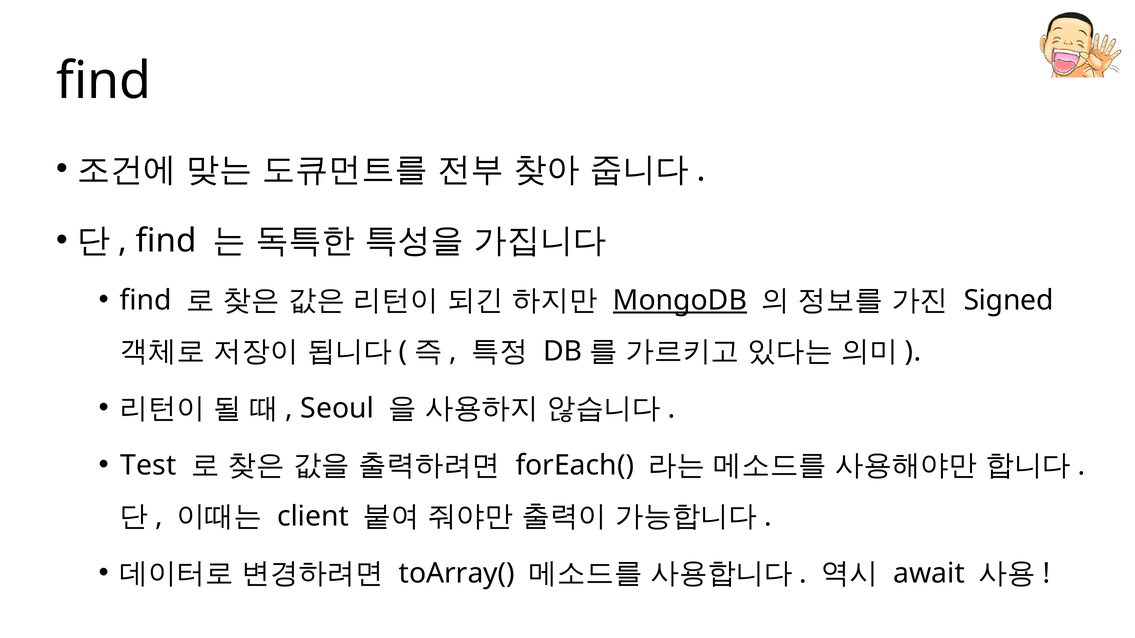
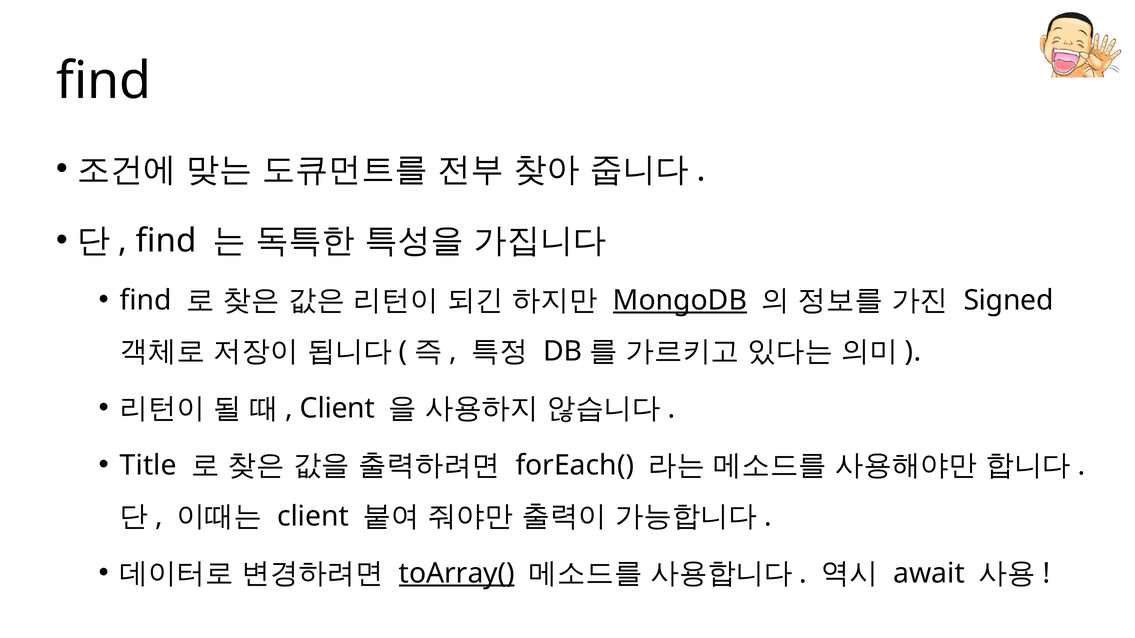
Seoul at (337, 409): Seoul -> Client
Test: Test -> Title
toArray( underline: none -> present
